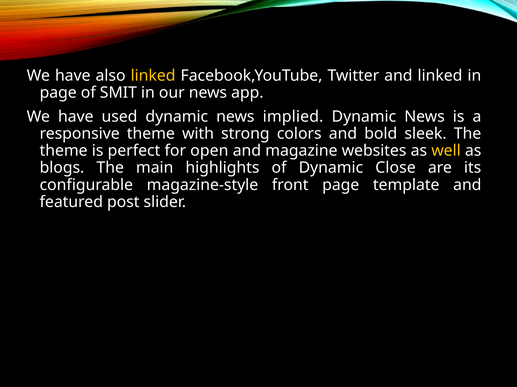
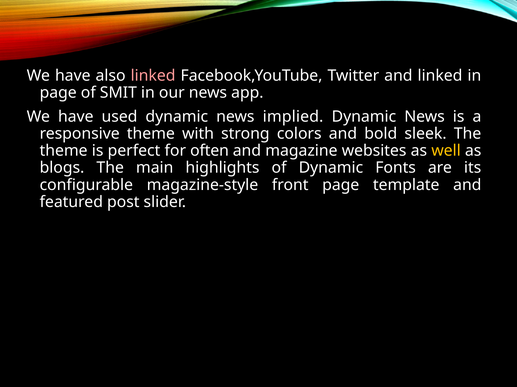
linked at (153, 76) colour: yellow -> pink
open: open -> often
Close: Close -> Fonts
